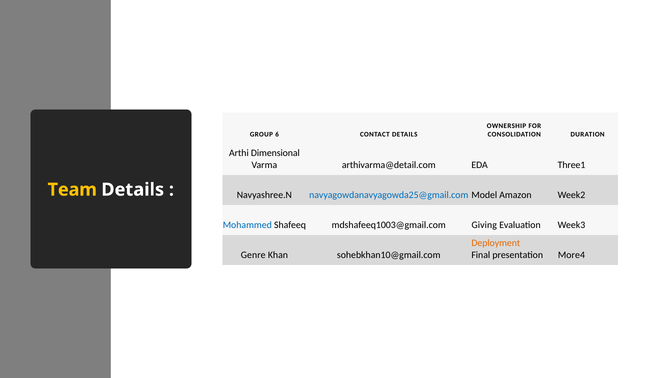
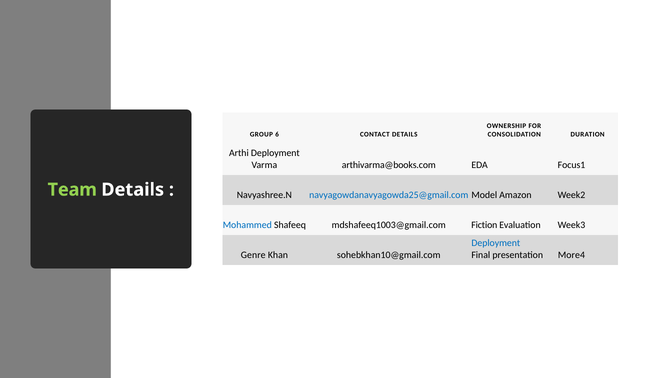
Arthi Dimensional: Dimensional -> Deployment
arthivarma@detail.com: arthivarma@detail.com -> arthivarma@books.com
Three1: Three1 -> Focus1
Team colour: yellow -> light green
Giving: Giving -> Fiction
Deployment at (496, 243) colour: orange -> blue
